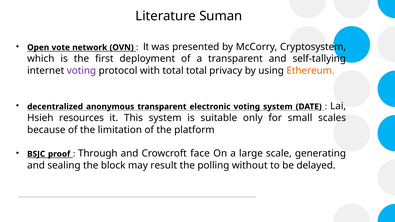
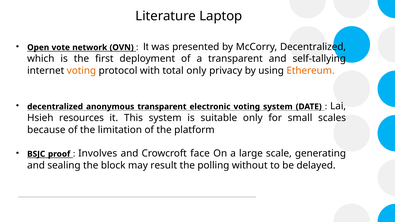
Suman: Suman -> Laptop
McCorry Cryptosystem: Cryptosystem -> Decentralized
voting at (81, 71) colour: purple -> orange
total total: total -> only
Through: Through -> Involves
